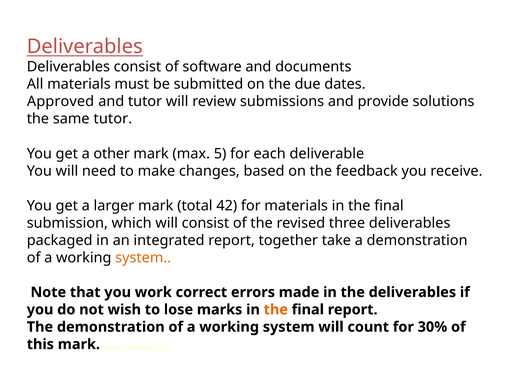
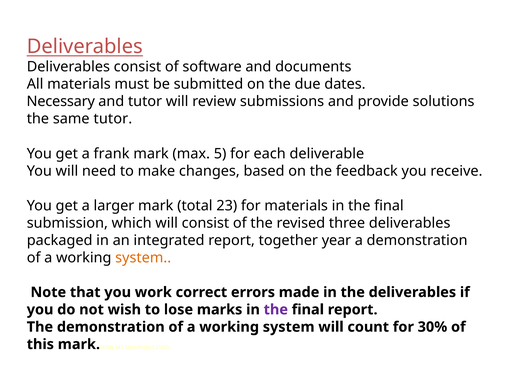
Approved: Approved -> Necessary
other: other -> frank
42: 42 -> 23
take: take -> year
the at (276, 310) colour: orange -> purple
